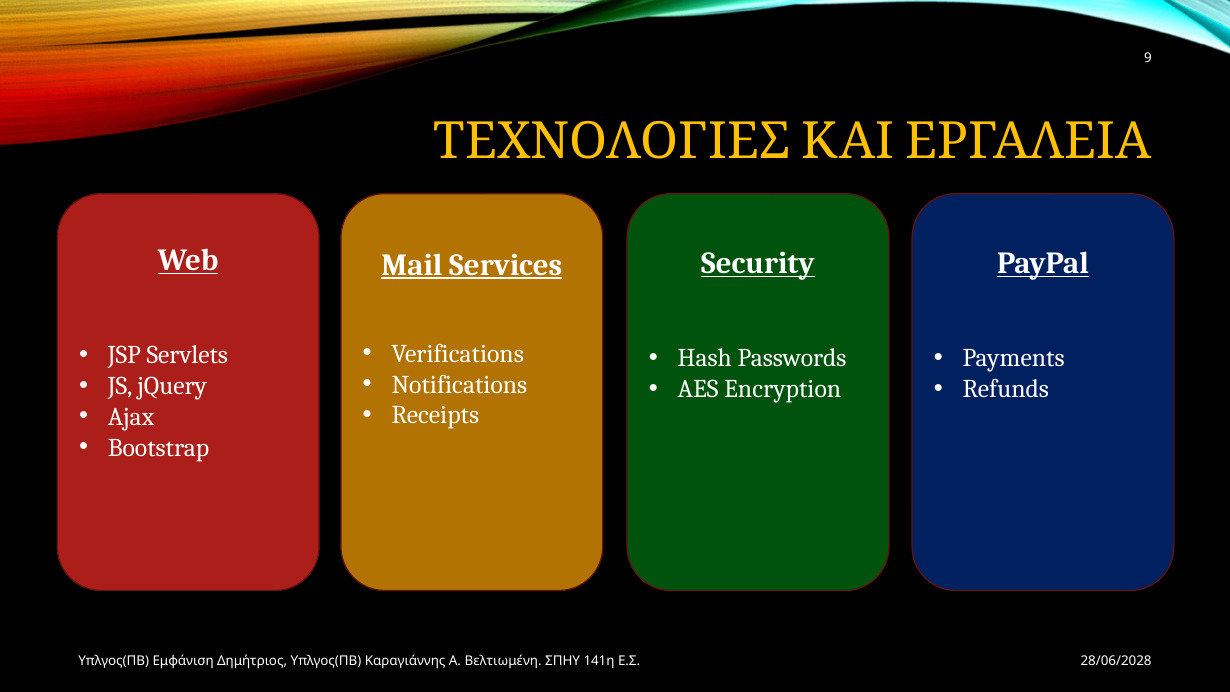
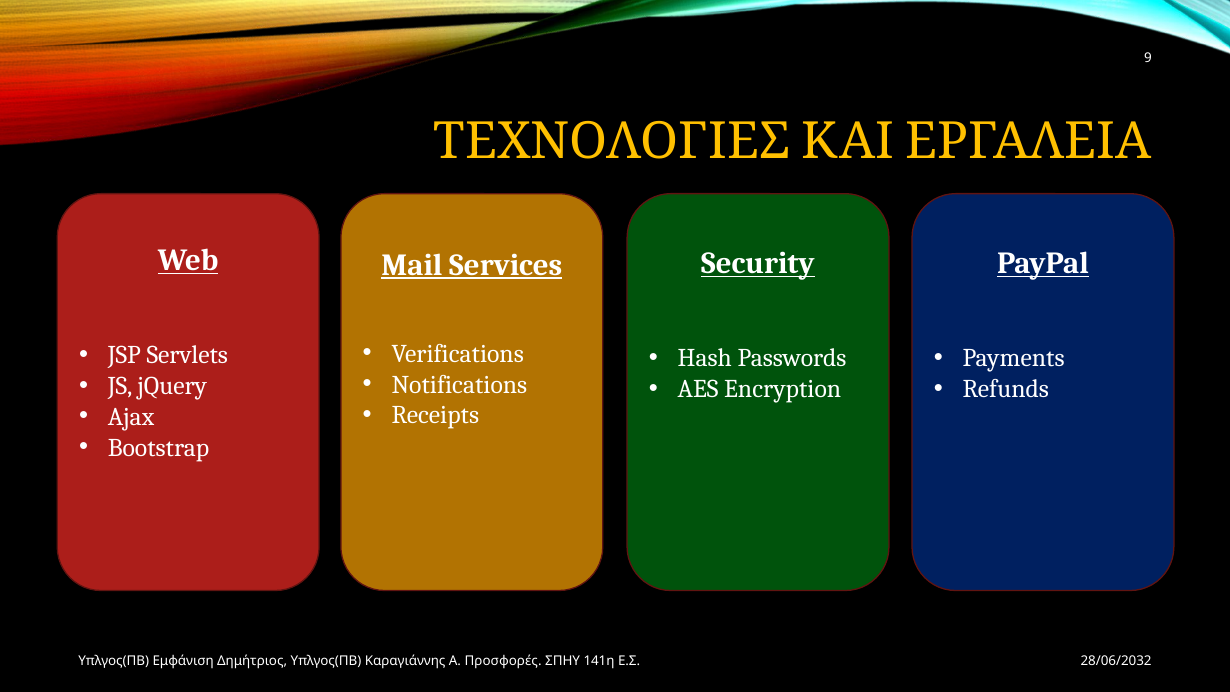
Βελτιωμένη: Βελτιωμένη -> Προσφορές
28/06/2028: 28/06/2028 -> 28/06/2032
